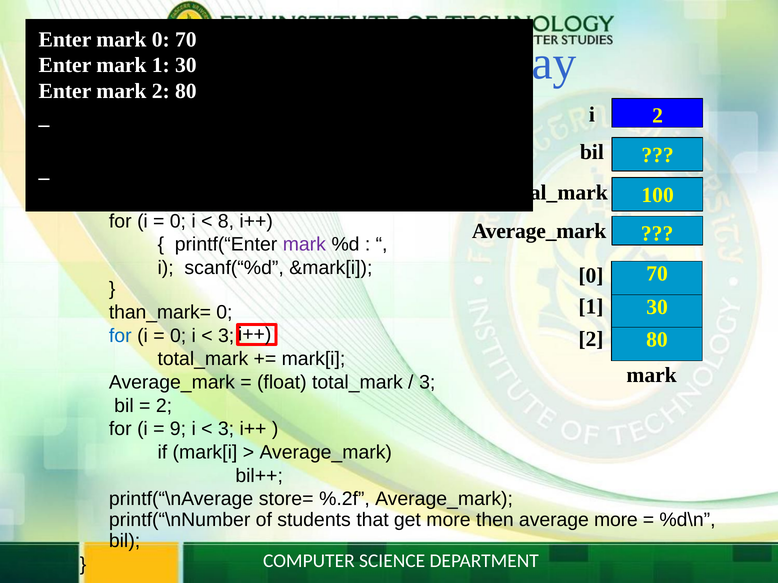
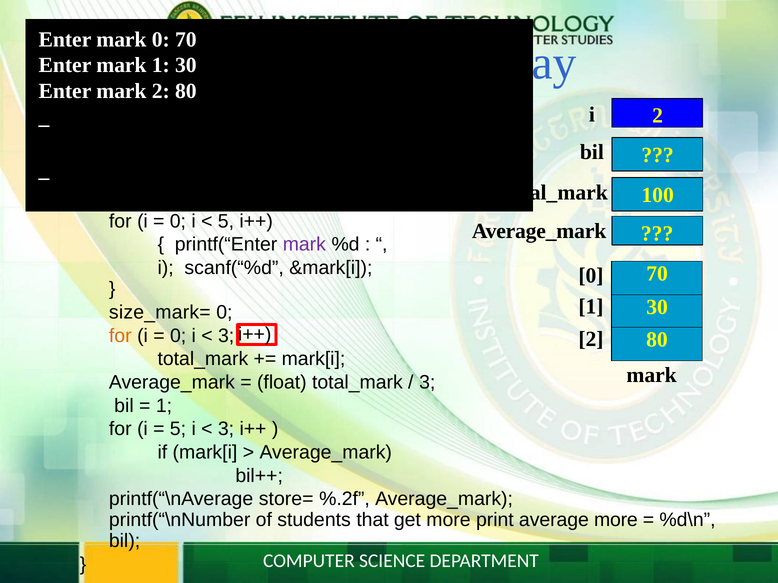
8 at (226, 221): 8 -> 5
than_mark=: than_mark= -> size_mark=
for at (120, 336) colour: blue -> orange
2 at (164, 406): 2 -> 1
9 at (178, 429): 9 -> 5
then: then -> print
